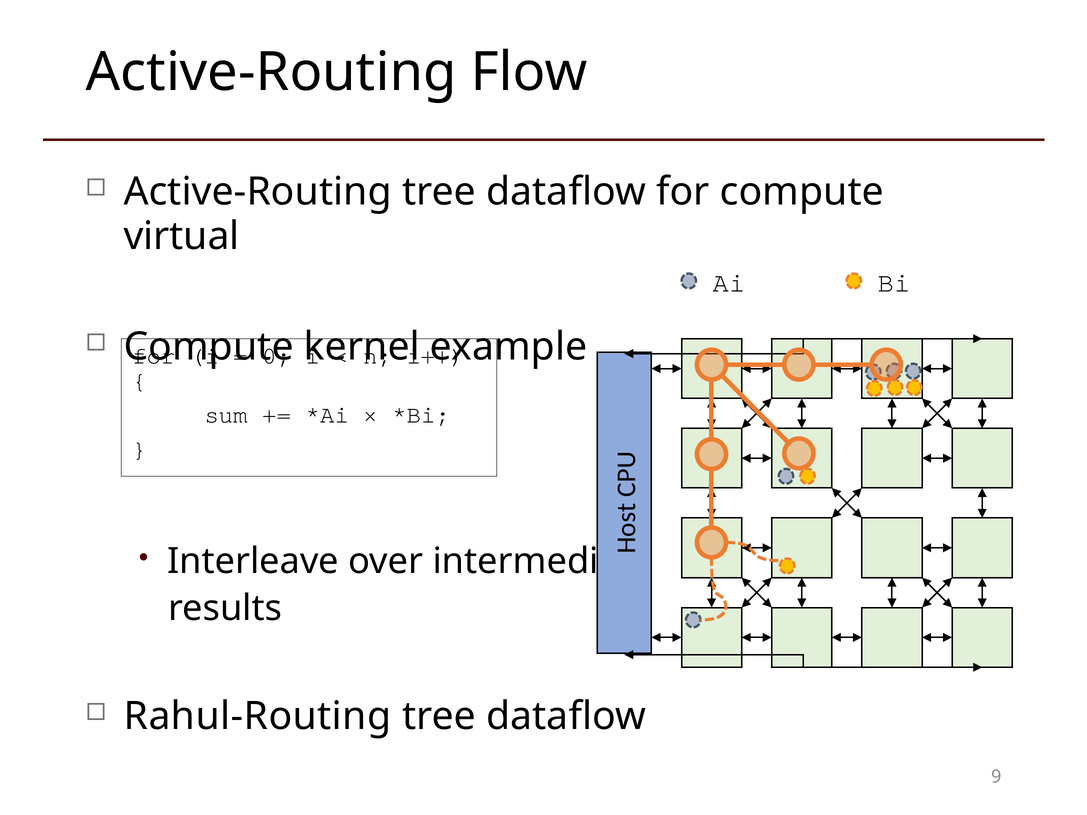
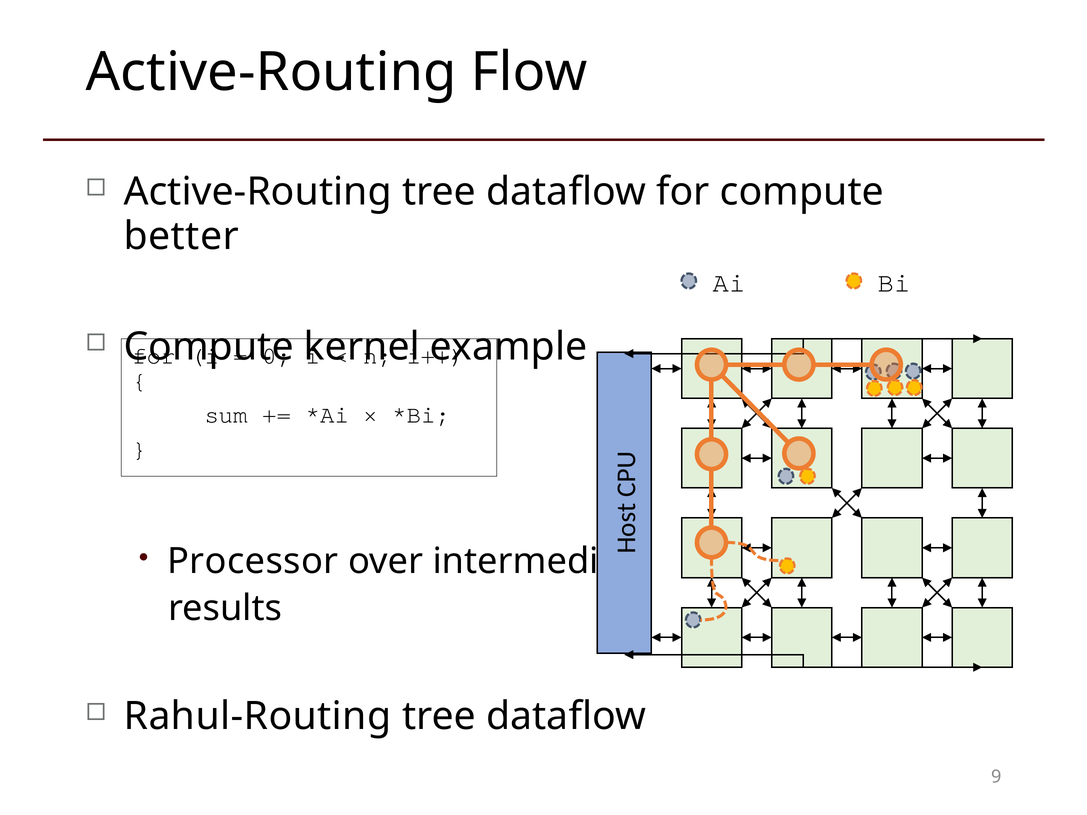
virtual: virtual -> better
Interleave: Interleave -> Processor
